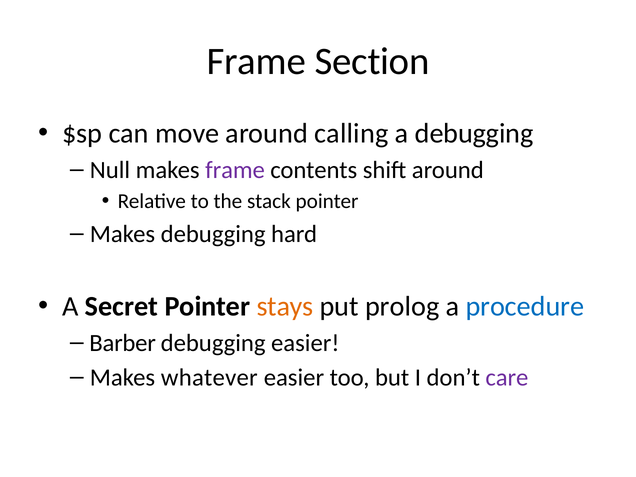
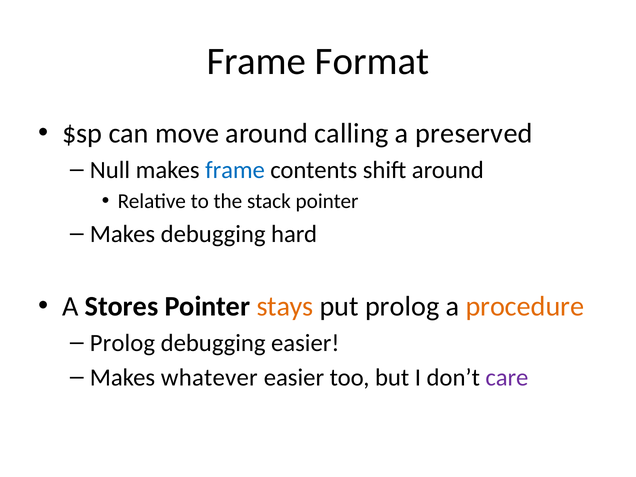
Section: Section -> Format
a debugging: debugging -> preserved
frame at (235, 170) colour: purple -> blue
Secret: Secret -> Stores
procedure colour: blue -> orange
Barber at (123, 343): Barber -> Prolog
